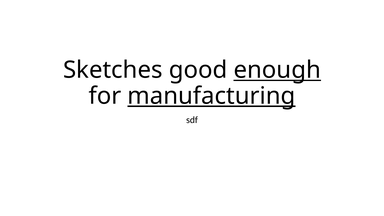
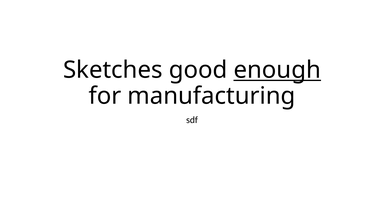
manufacturing underline: present -> none
